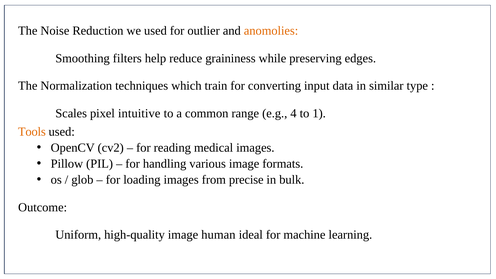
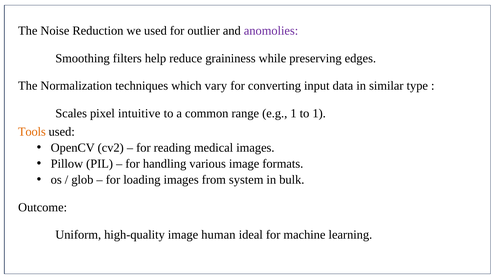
anomolies colour: orange -> purple
train: train -> vary
e.g 4: 4 -> 1
precise: precise -> system
